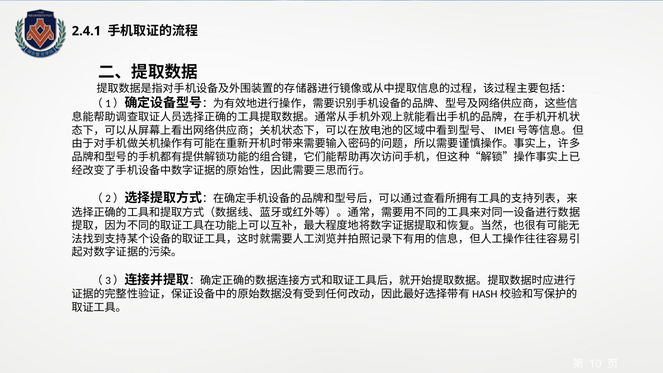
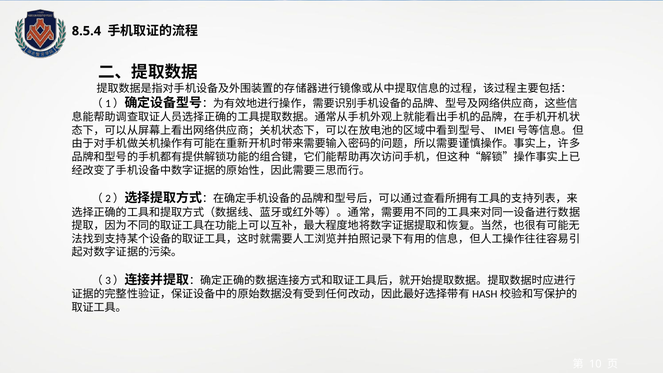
2.4.1: 2.4.1 -> 8.5.4
